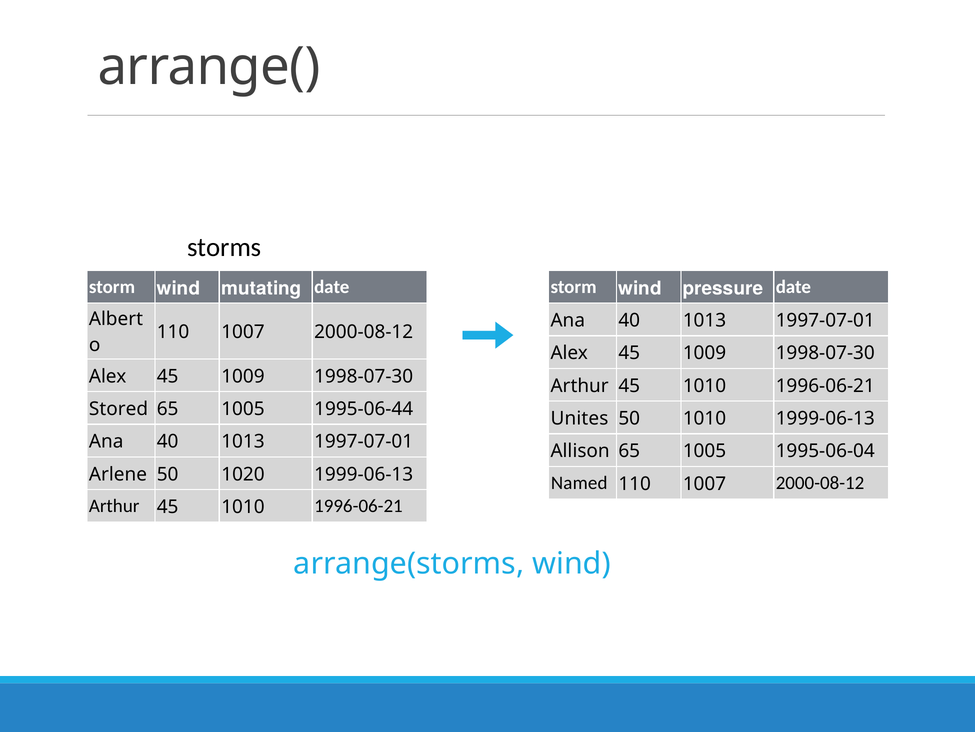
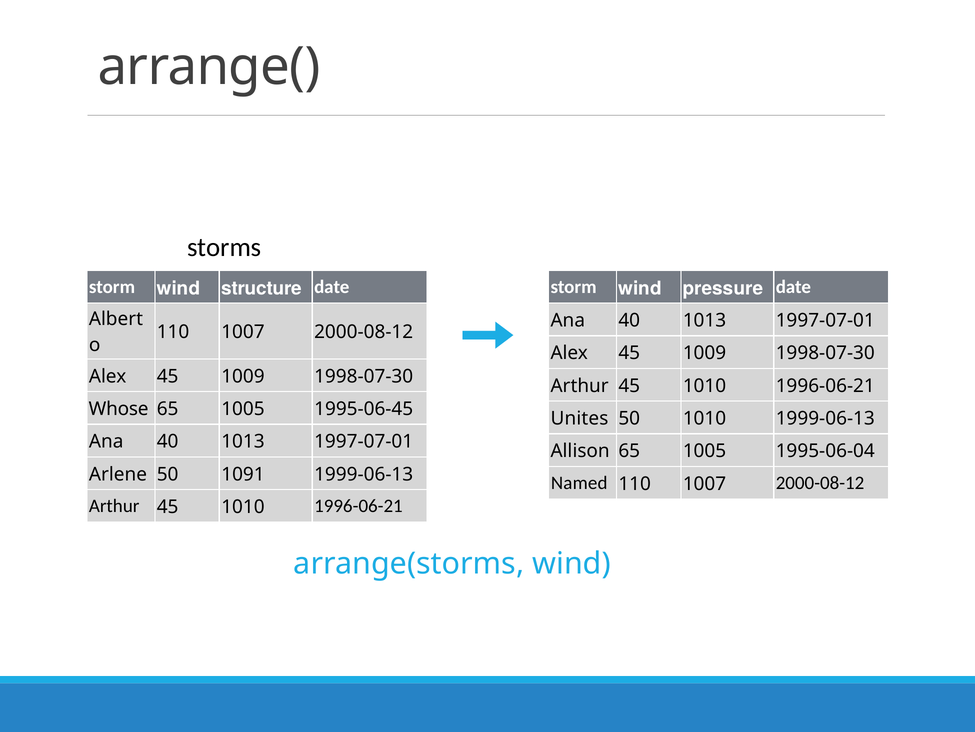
mutating: mutating -> structure
Stored: Stored -> Whose
1995-06-44: 1995-06-44 -> 1995-06-45
1020: 1020 -> 1091
